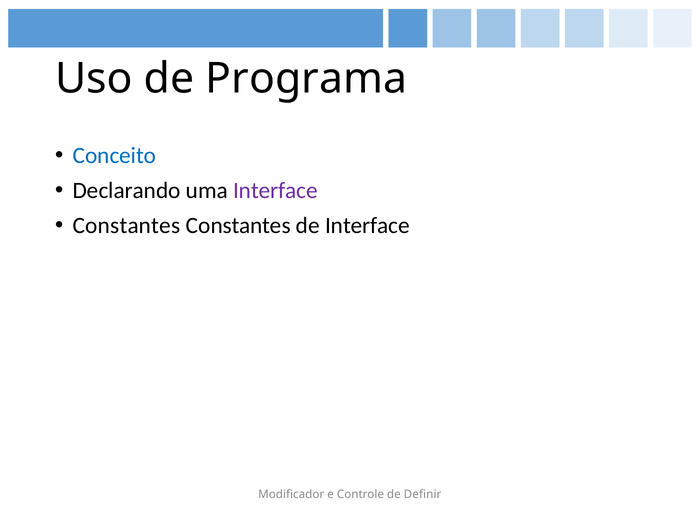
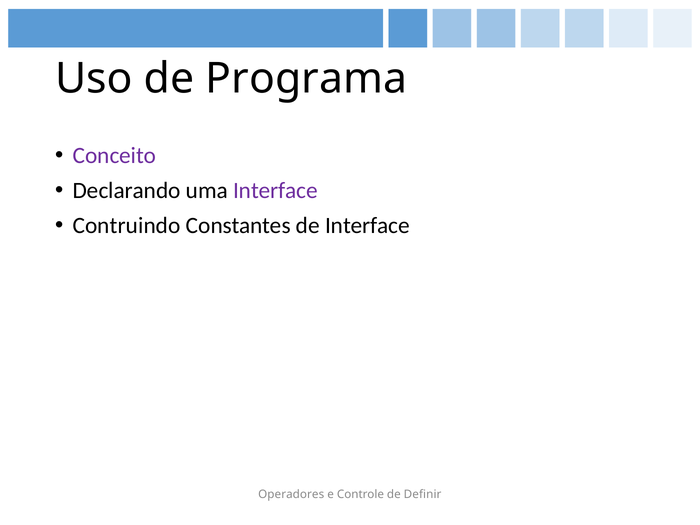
Conceito colour: blue -> purple
Constantes at (126, 226): Constantes -> Contruindo
Modificador: Modificador -> Operadores
